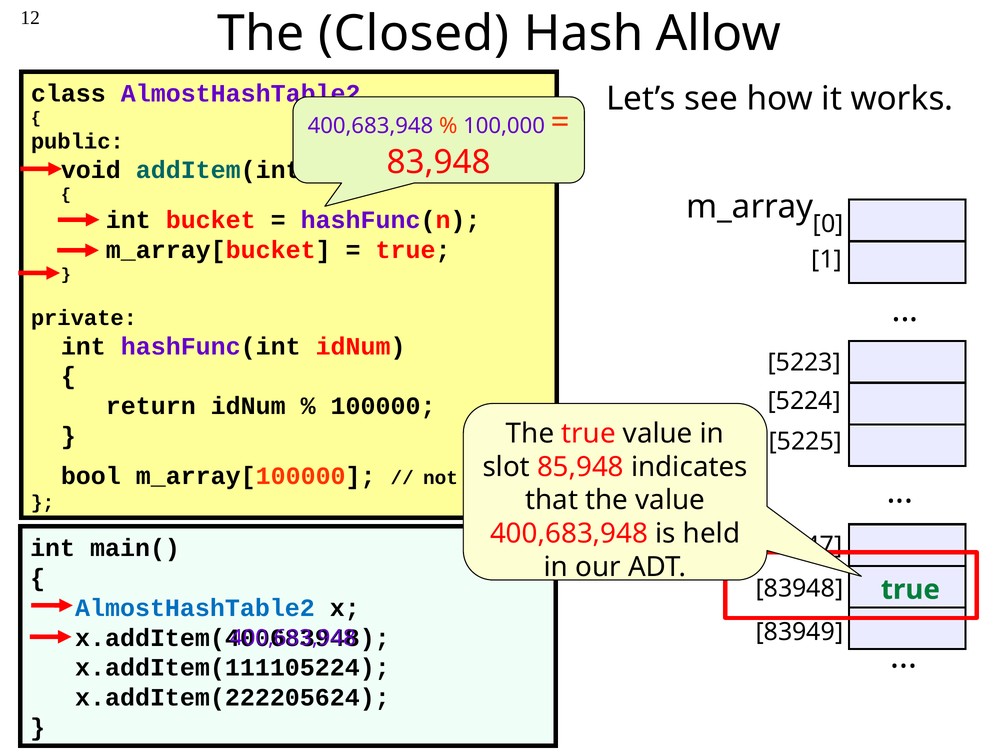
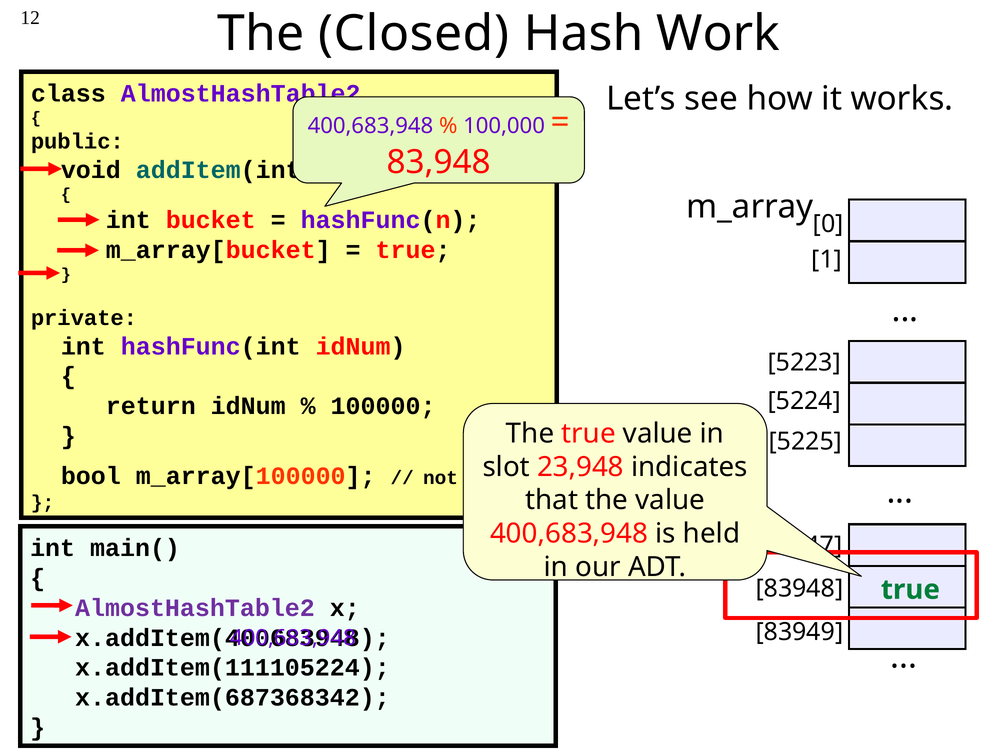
Allow: Allow -> Work
85,948: 85,948 -> 23,948
AlmostHashTable2 at (195, 608) colour: blue -> purple
x.addItem(222205624: x.addItem(222205624 -> x.addItem(687368342
